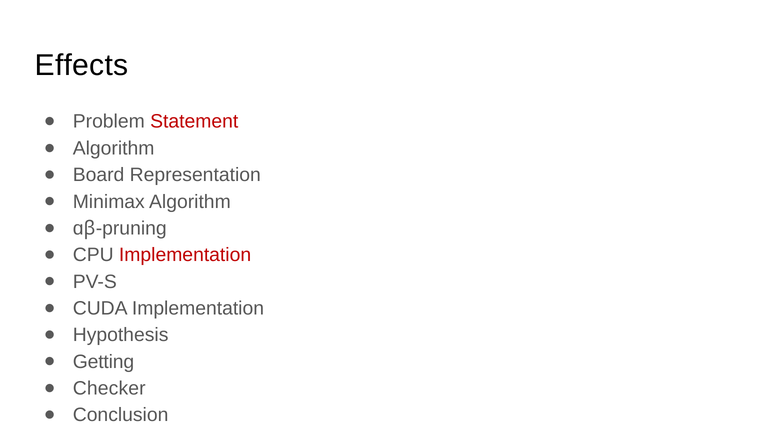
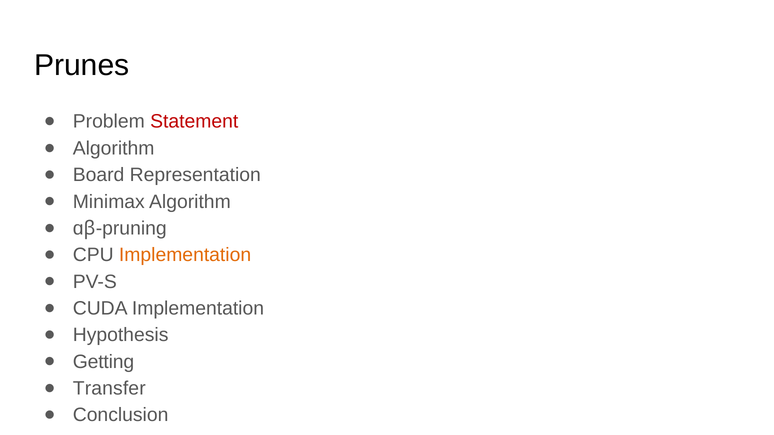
Effects: Effects -> Prunes
Implementation at (185, 255) colour: red -> orange
Checker: Checker -> Transfer
